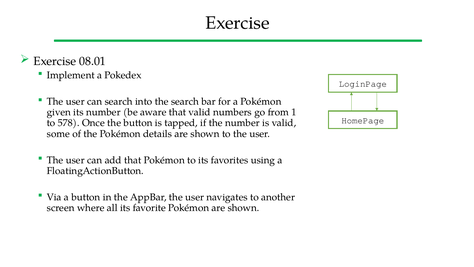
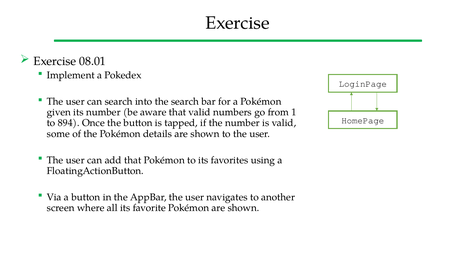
578: 578 -> 894
